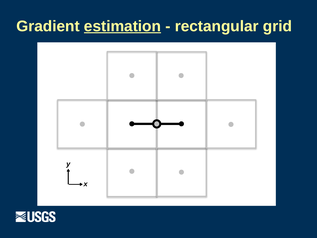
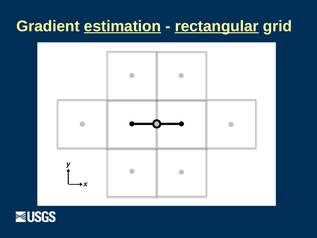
rectangular underline: none -> present
